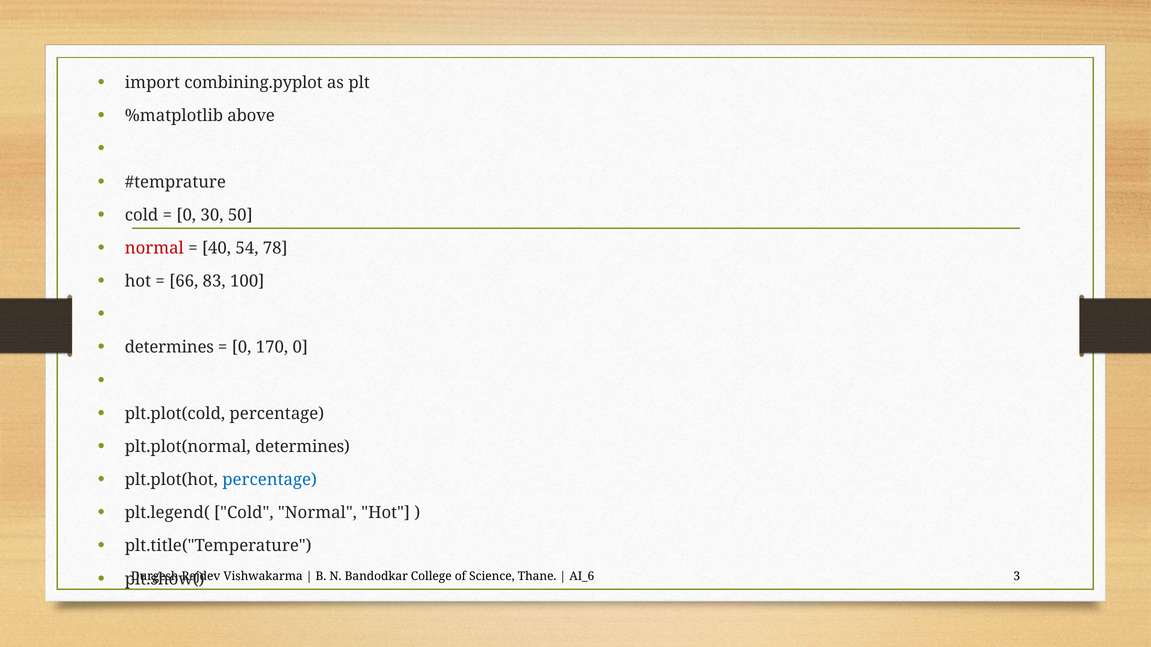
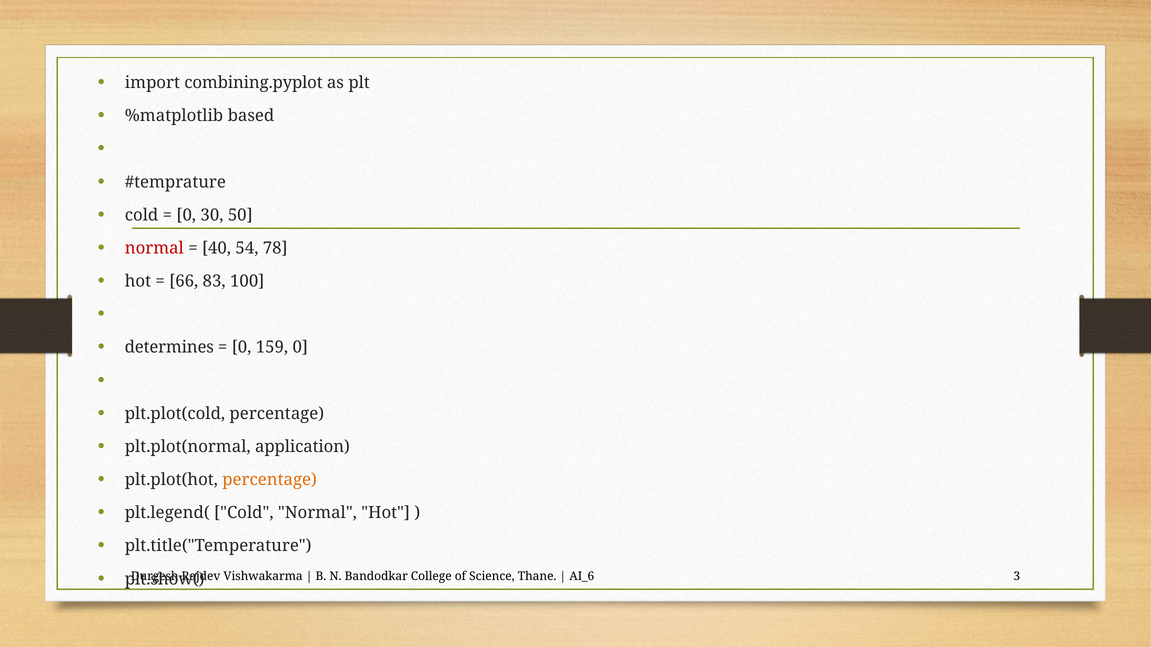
above: above -> based
170: 170 -> 159
plt.plot(normal determines: determines -> application
percentage at (270, 480) colour: blue -> orange
